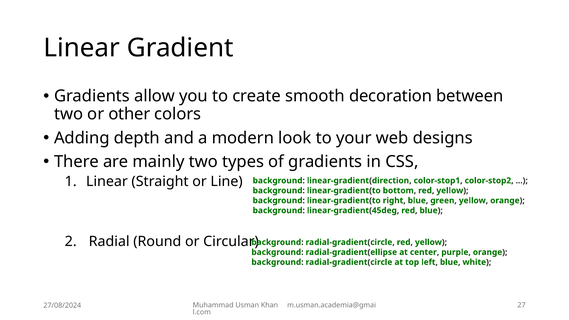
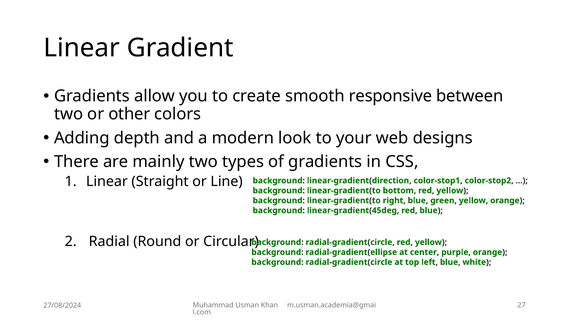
decoration: decoration -> responsive
